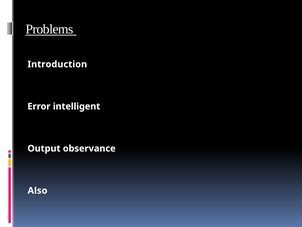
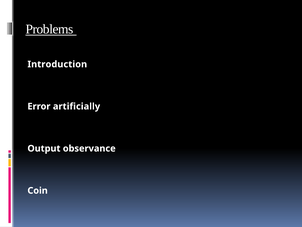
intelligent: intelligent -> artificially
Also: Also -> Coin
